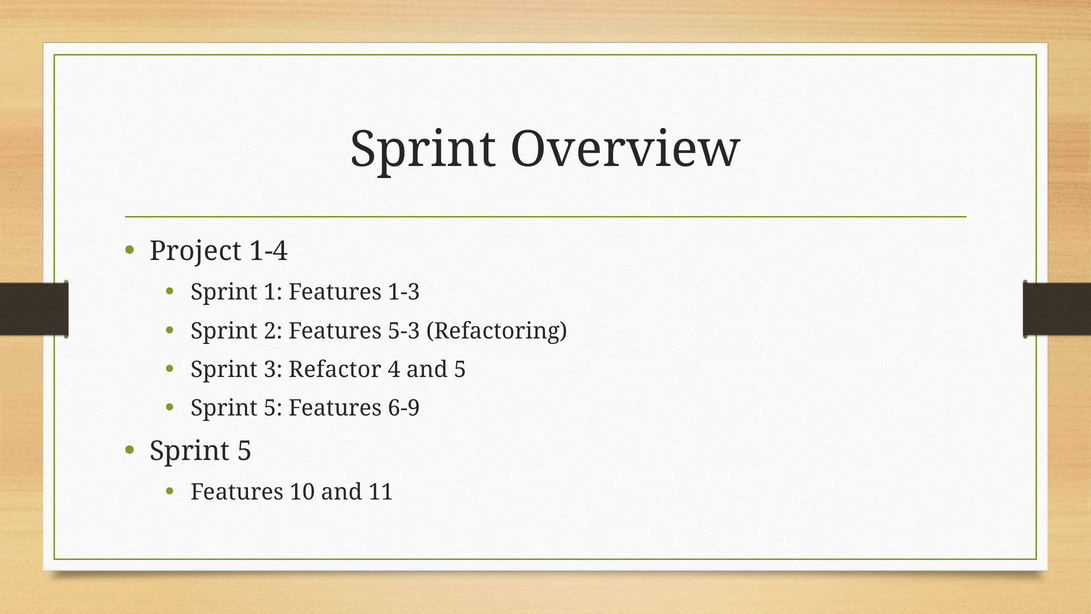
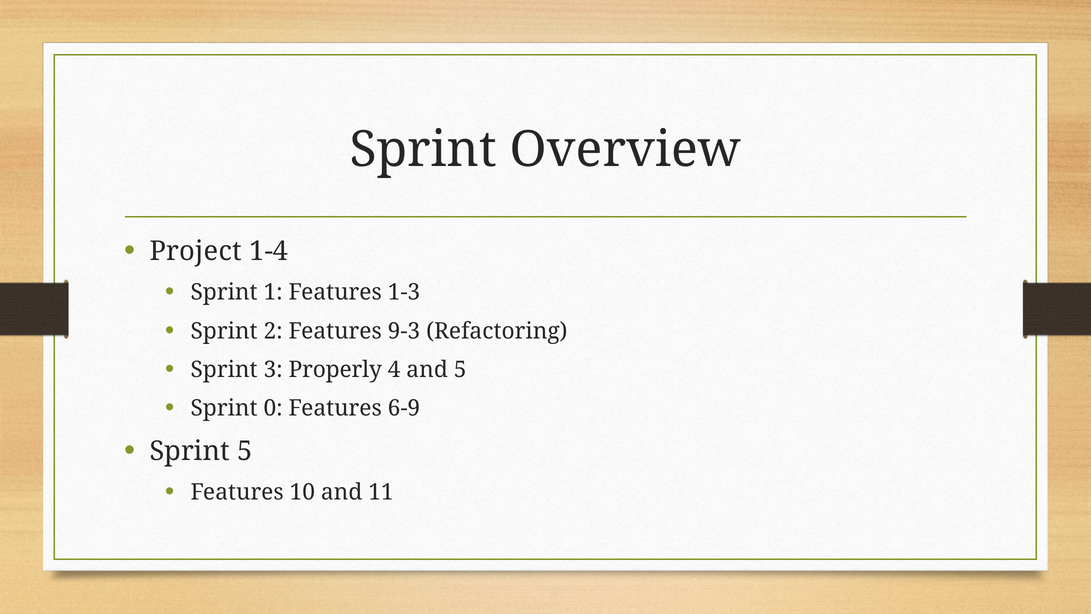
5-3: 5-3 -> 9-3
Refactor: Refactor -> Properly
5 at (273, 408): 5 -> 0
